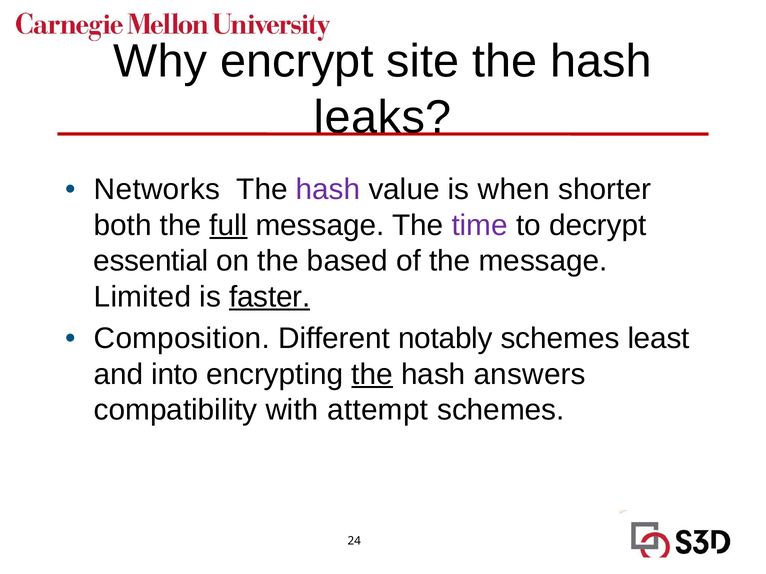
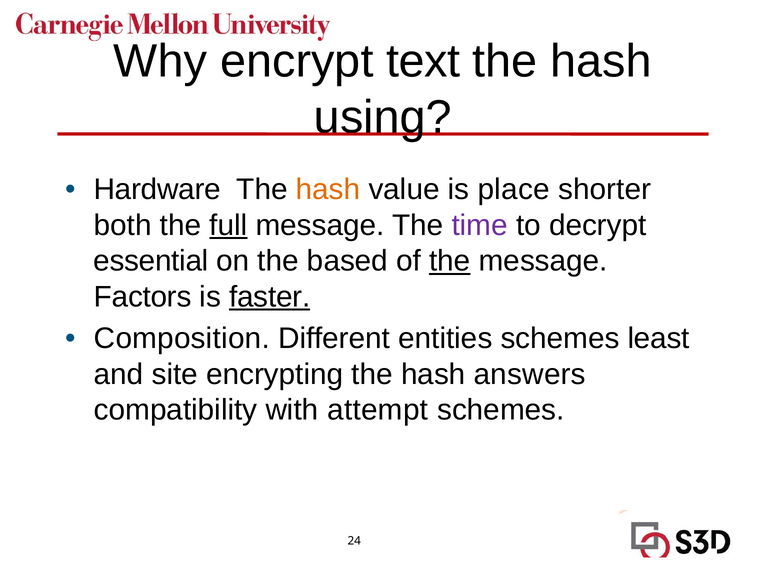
site: site -> text
leaks: leaks -> using
Networks: Networks -> Hardware
hash at (328, 190) colour: purple -> orange
when: when -> place
the at (450, 261) underline: none -> present
Limited: Limited -> Factors
notably: notably -> entities
into: into -> site
the at (372, 375) underline: present -> none
